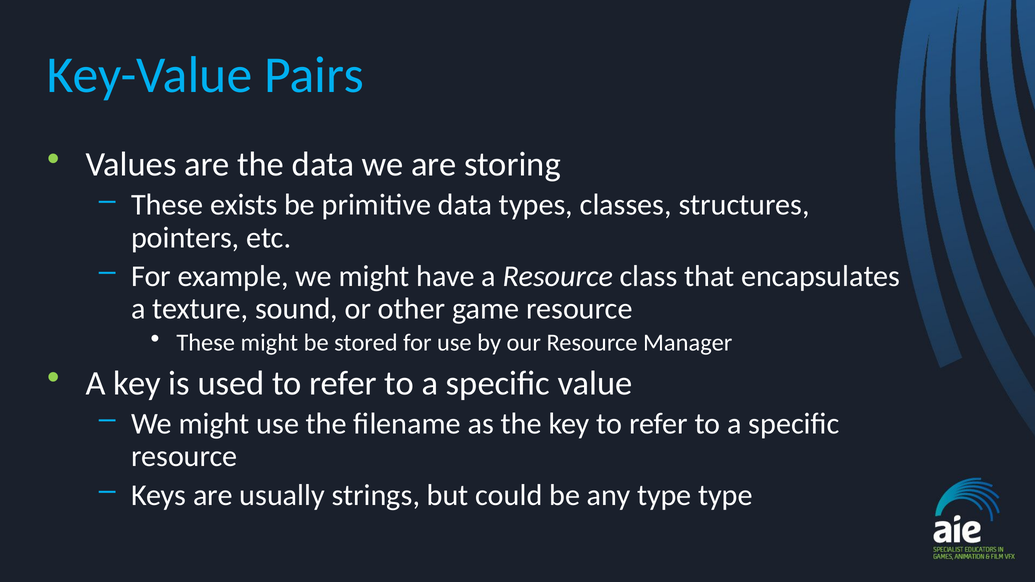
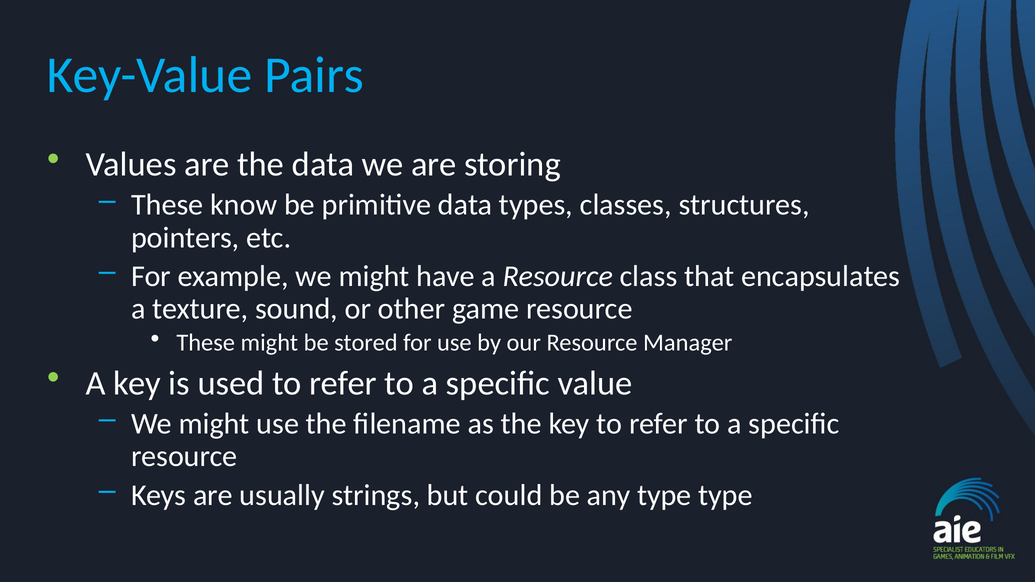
exists: exists -> know
